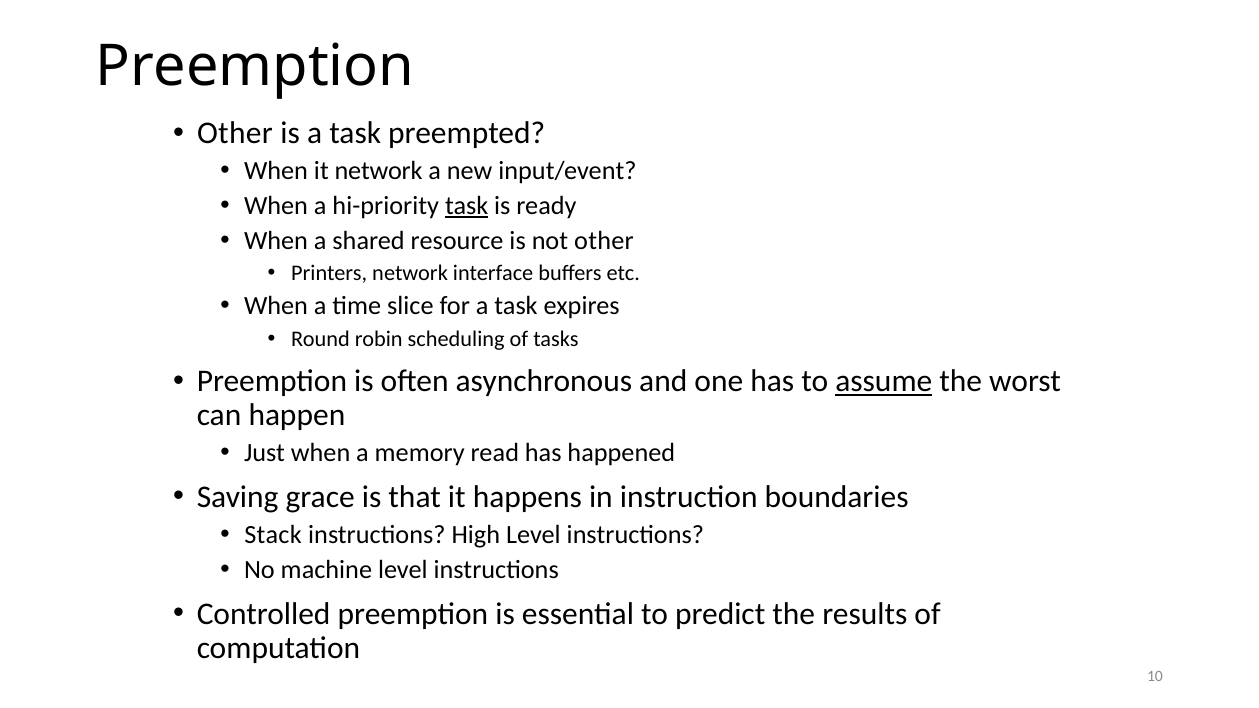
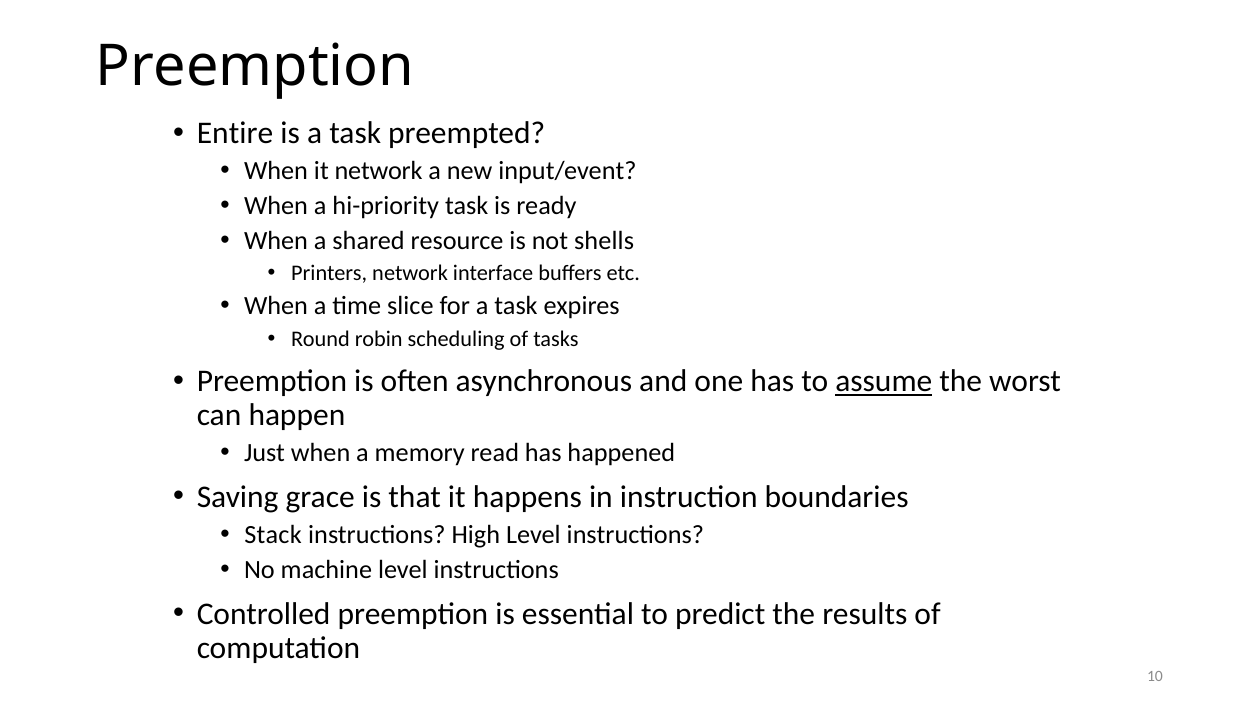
Other at (235, 133): Other -> Entire
task at (467, 206) underline: present -> none
not other: other -> shells
